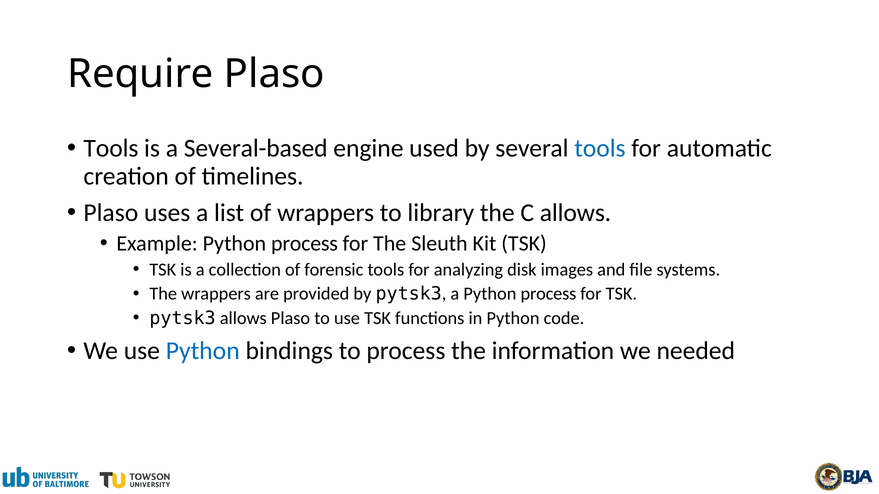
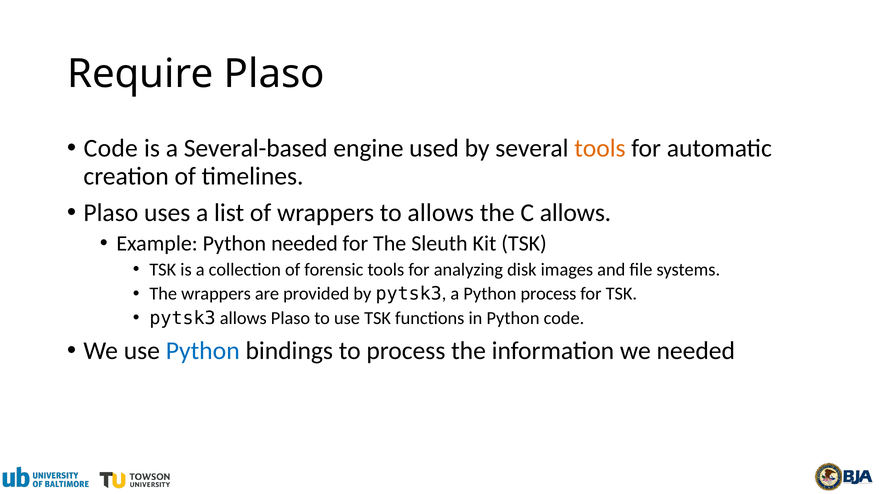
Tools at (111, 149): Tools -> Code
tools at (600, 149) colour: blue -> orange
to library: library -> allows
Example Python process: process -> needed
